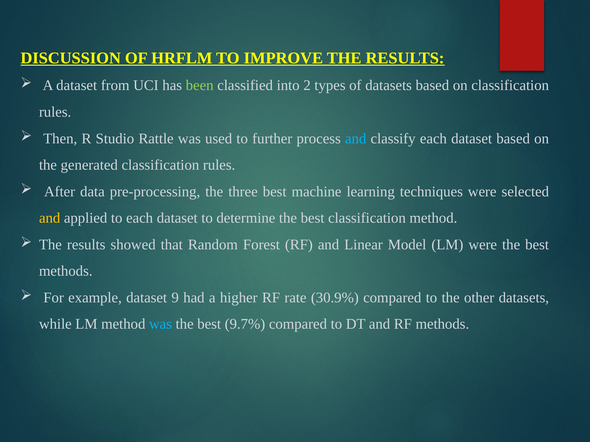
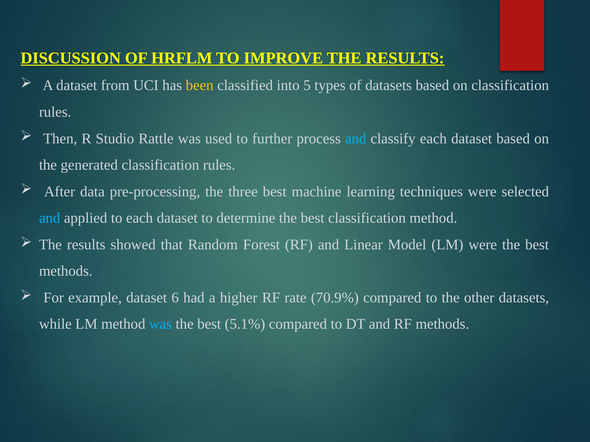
been colour: light green -> yellow
2: 2 -> 5
and at (50, 218) colour: yellow -> light blue
9: 9 -> 6
30.9%: 30.9% -> 70.9%
9.7%: 9.7% -> 5.1%
